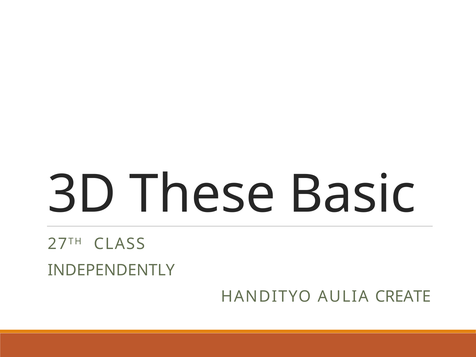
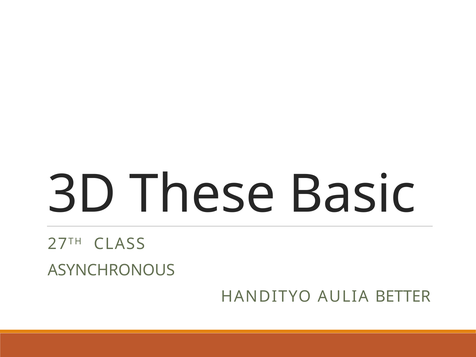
INDEPENDENTLY: INDEPENDENTLY -> ASYNCHRONOUS
CREATE: CREATE -> BETTER
